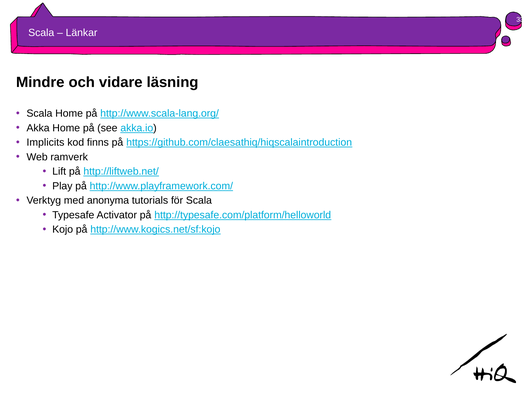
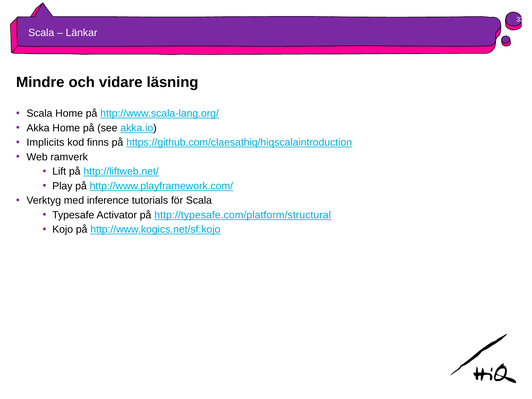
anonyma: anonyma -> inference
http://typesafe.com/platform/helloworld: http://typesafe.com/platform/helloworld -> http://typesafe.com/platform/structural
